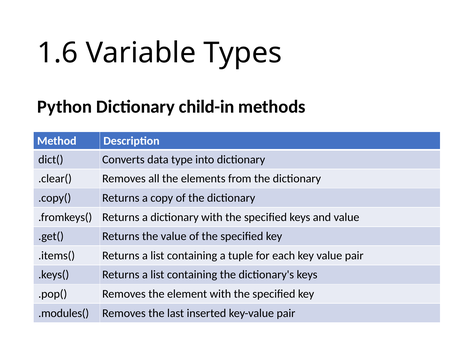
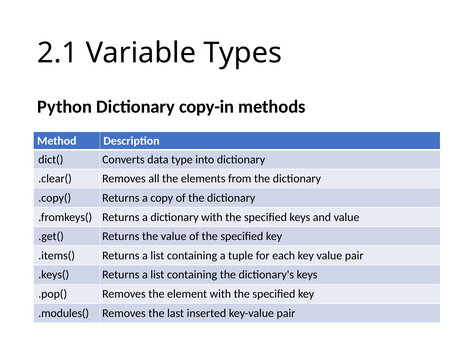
1.6: 1.6 -> 2.1
child-in: child-in -> copy-in
